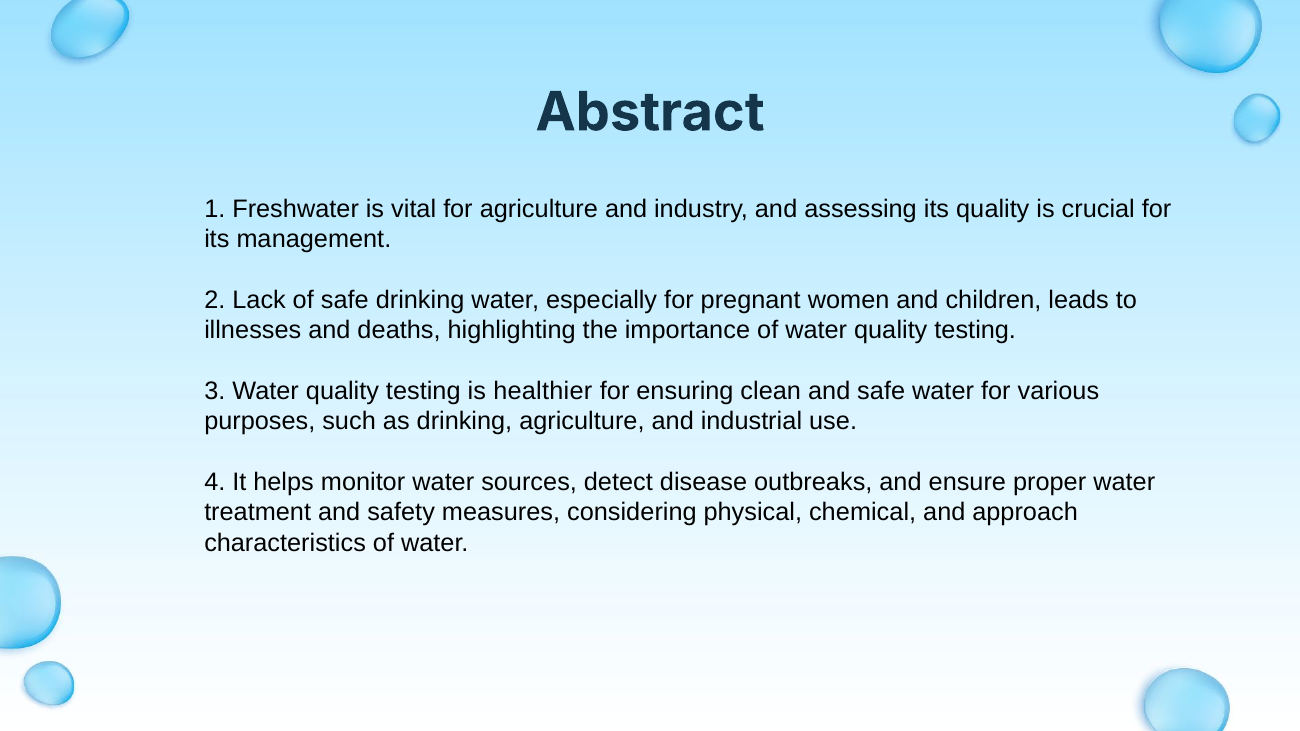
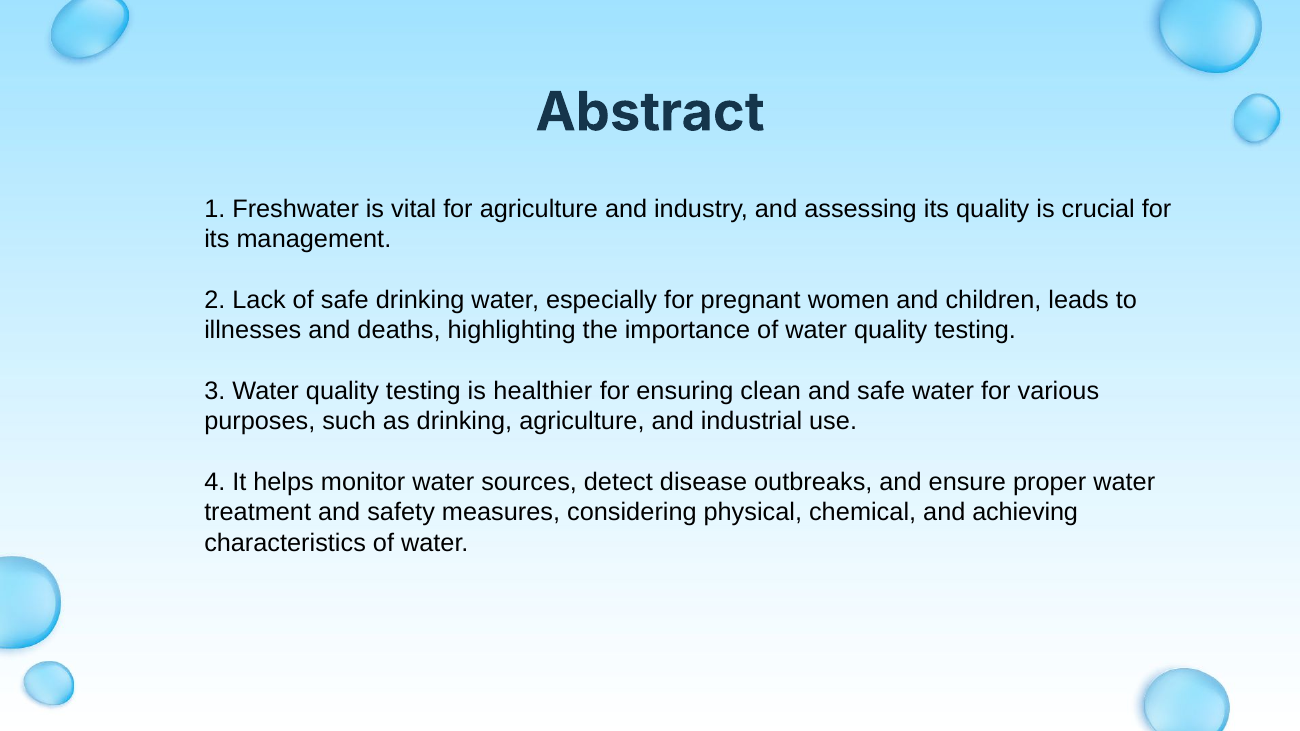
approach: approach -> achieving
